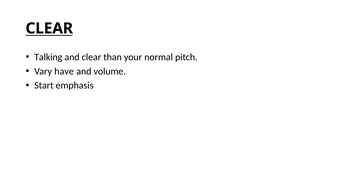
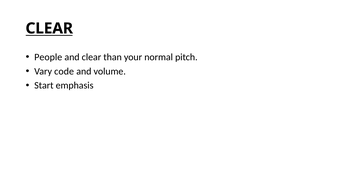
Talking: Talking -> People
have: have -> code
